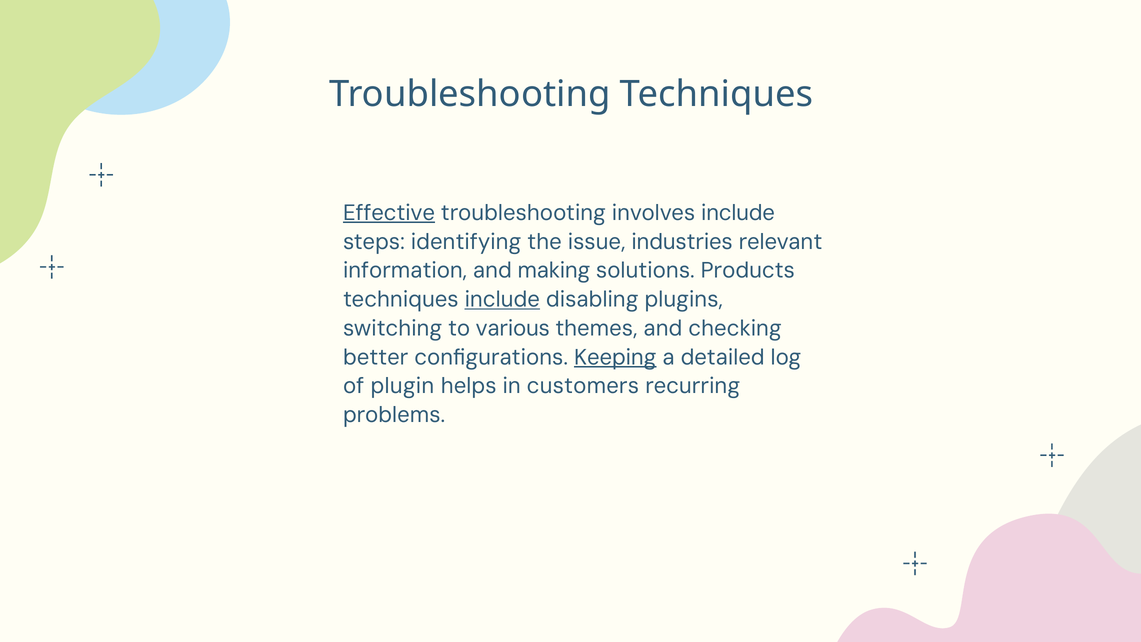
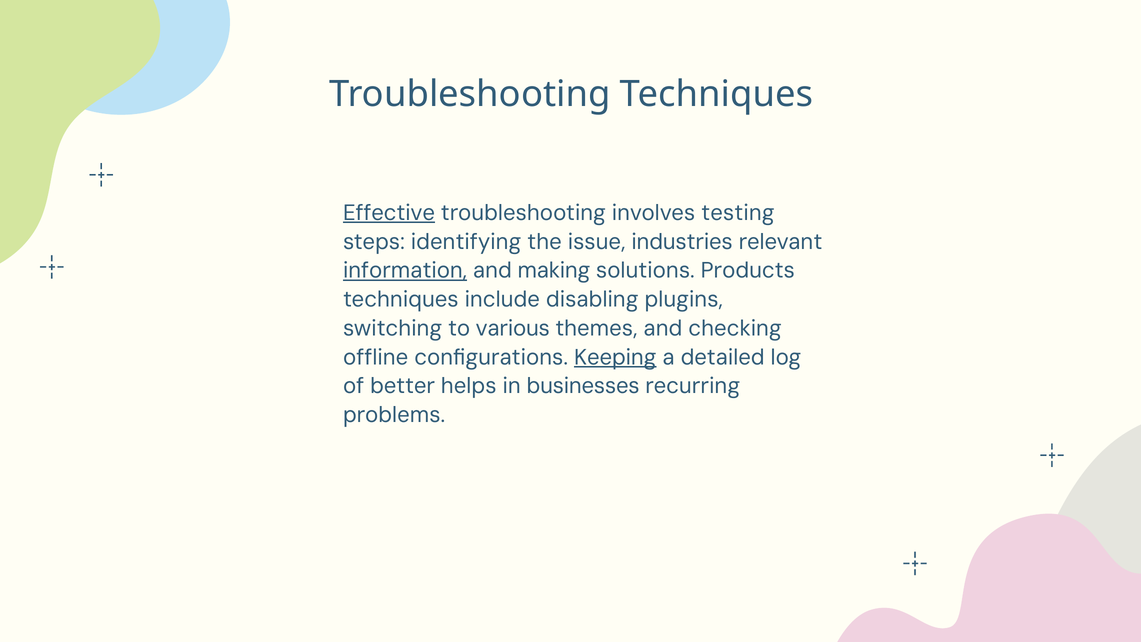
involves include: include -> testing
information underline: none -> present
include at (502, 299) underline: present -> none
better: better -> offline
plugin: plugin -> better
customers: customers -> businesses
